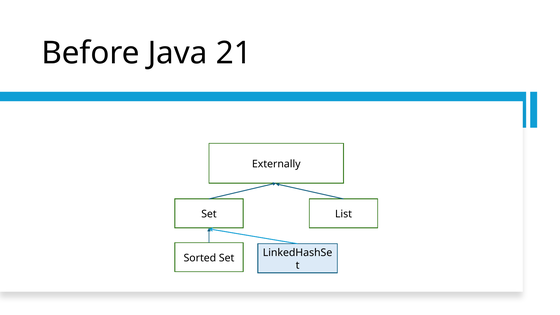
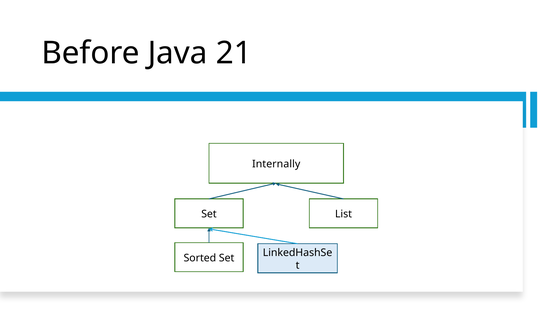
Externally: Externally -> Internally
